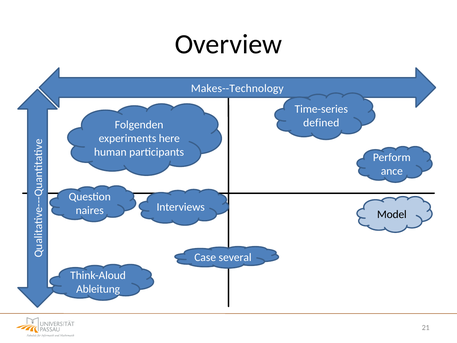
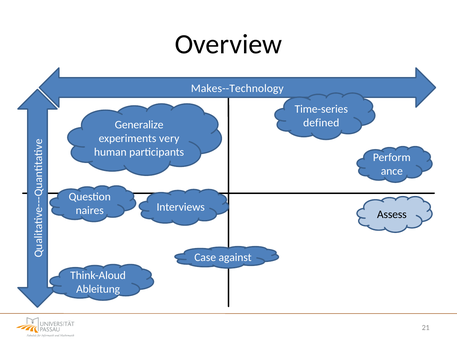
Folgenden: Folgenden -> Generalize
here: here -> very
Model: Model -> Assess
several: several -> against
